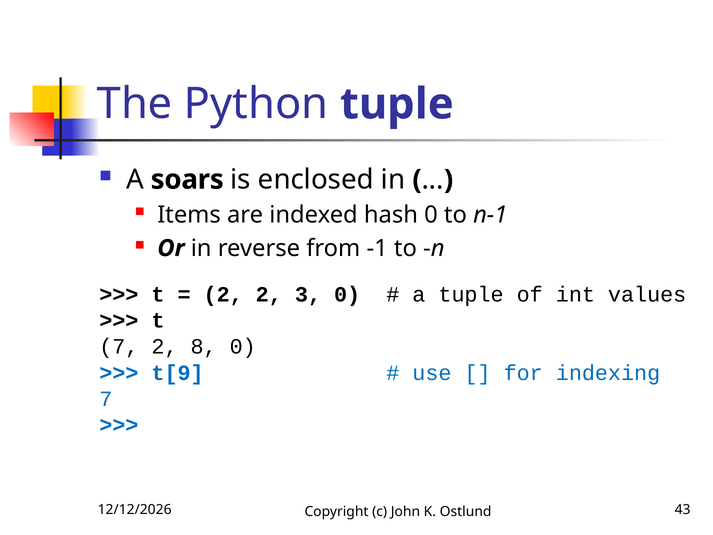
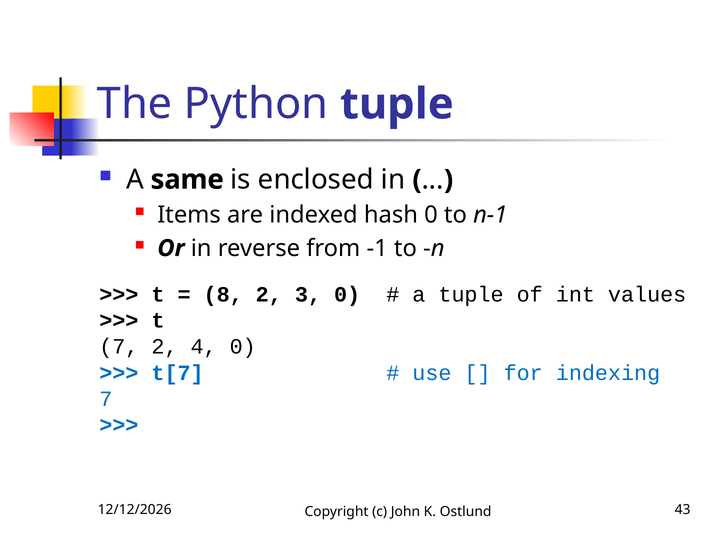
soars: soars -> same
2 at (223, 294): 2 -> 8
8: 8 -> 4
t[9: t[9 -> t[7
